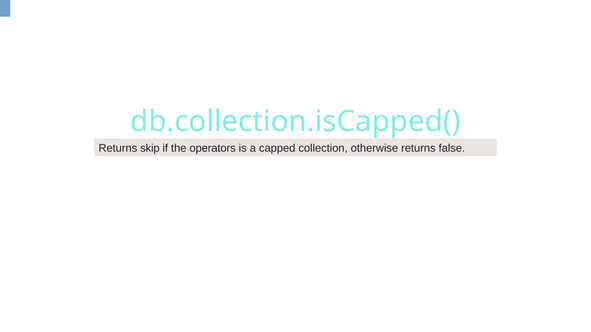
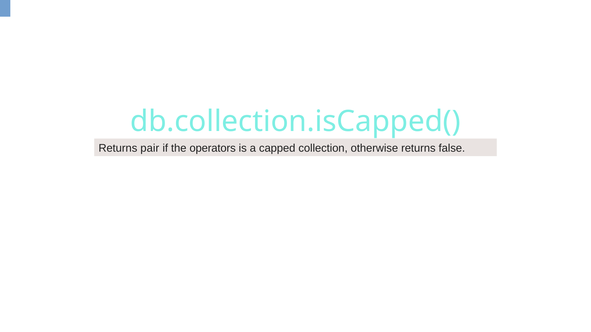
skip: skip -> pair
